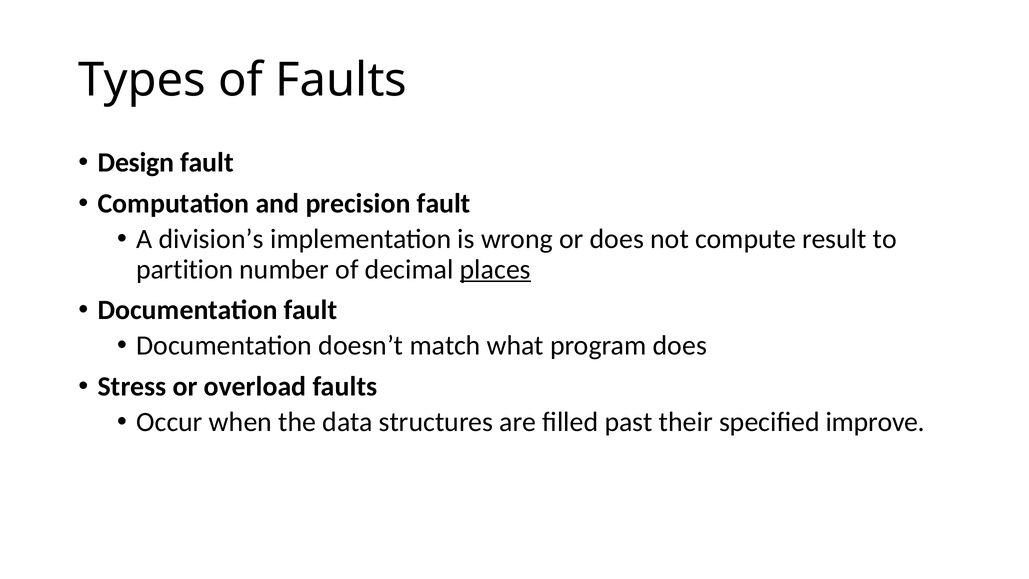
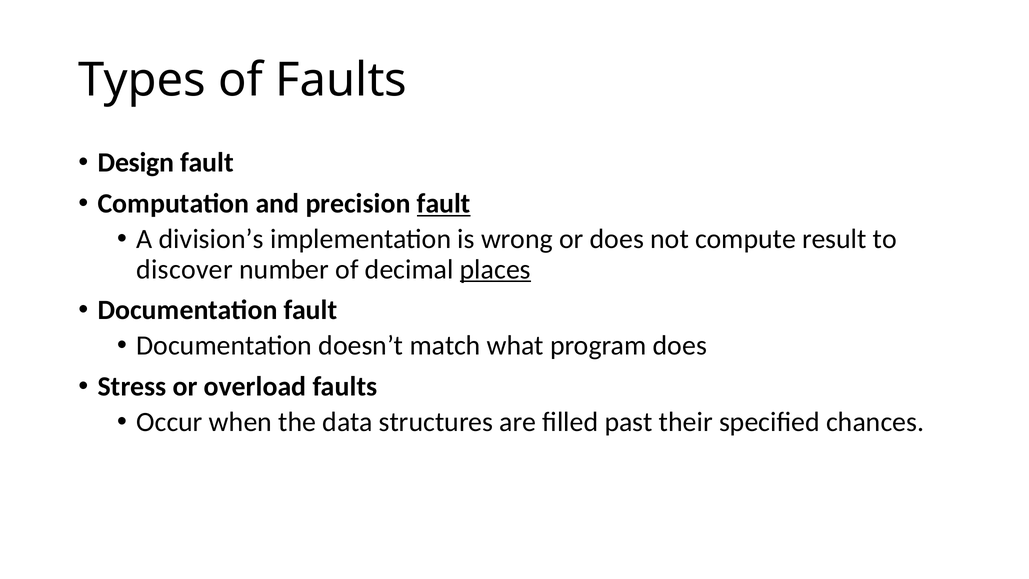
fault at (444, 204) underline: none -> present
partition: partition -> discover
improve: improve -> chances
